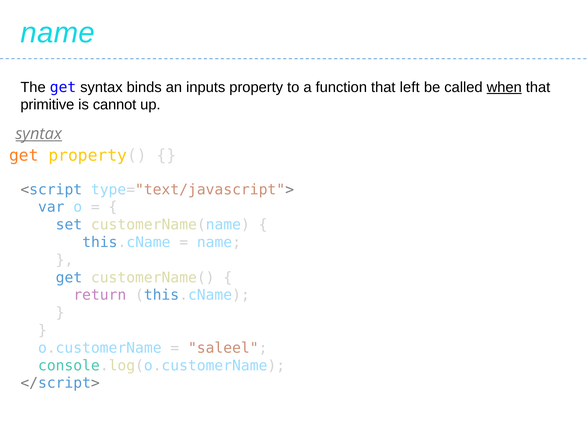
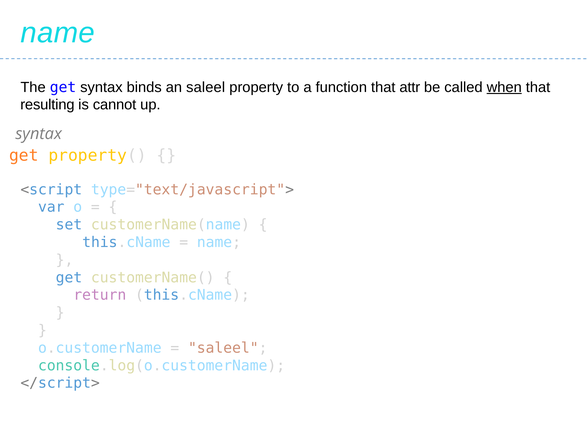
an inputs: inputs -> saleel
left: left -> attr
primitive: primitive -> resulting
syntax at (39, 134) underline: present -> none
